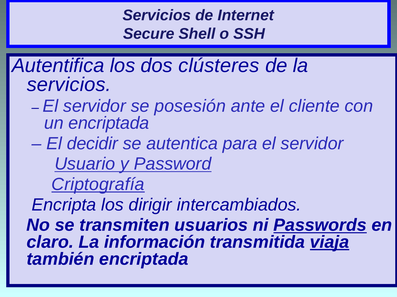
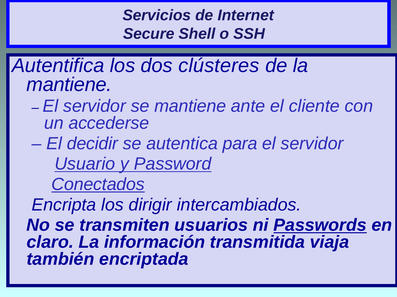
servicios at (69, 85): servicios -> mantiene
se posesión: posesión -> mantiene
un encriptada: encriptada -> accederse
Criptografía: Criptografía -> Conectados
viaja underline: present -> none
